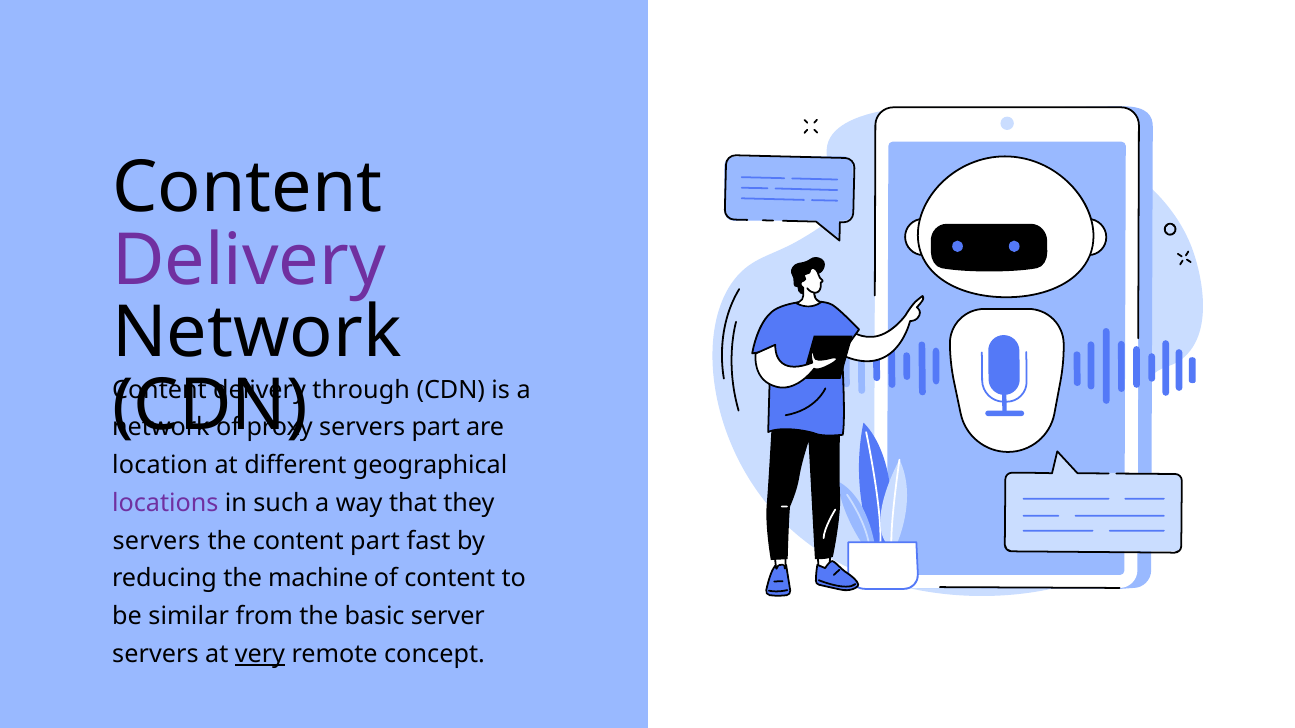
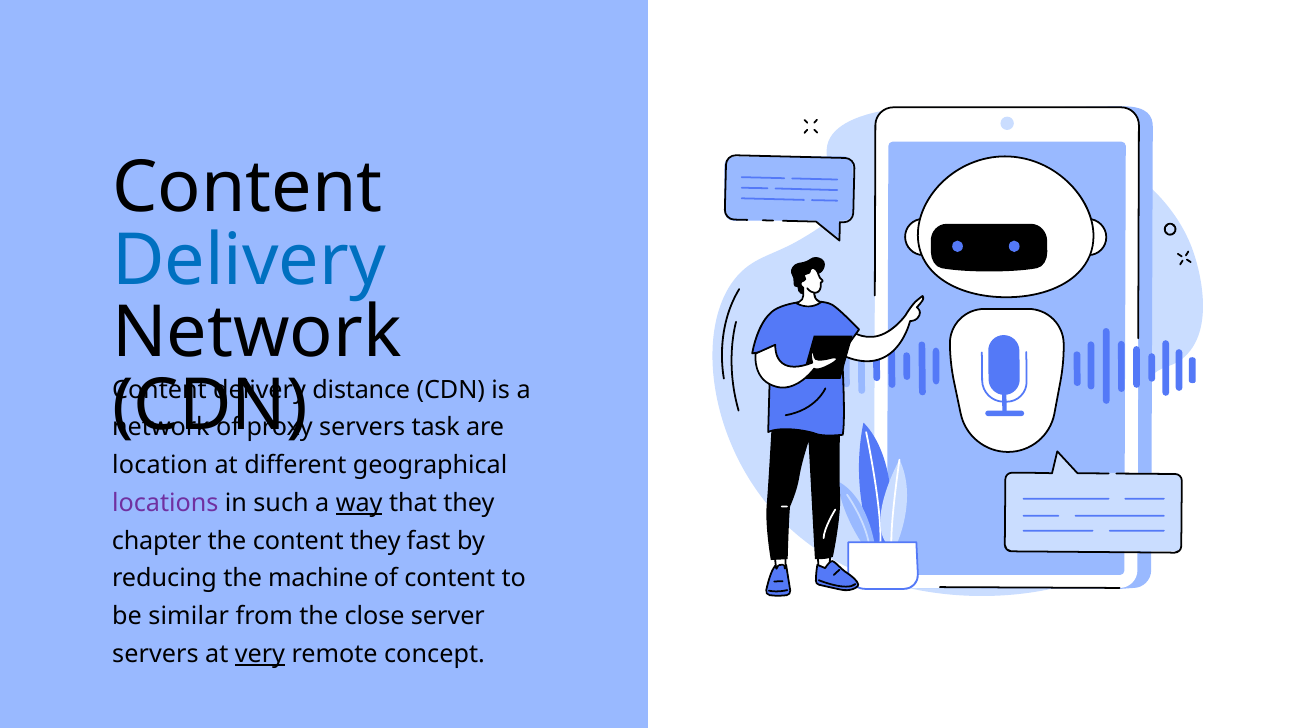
Delivery at (249, 261) colour: purple -> blue
through: through -> distance
servers part: part -> task
way underline: none -> present
servers at (156, 541): servers -> chapter
content part: part -> they
basic: basic -> close
